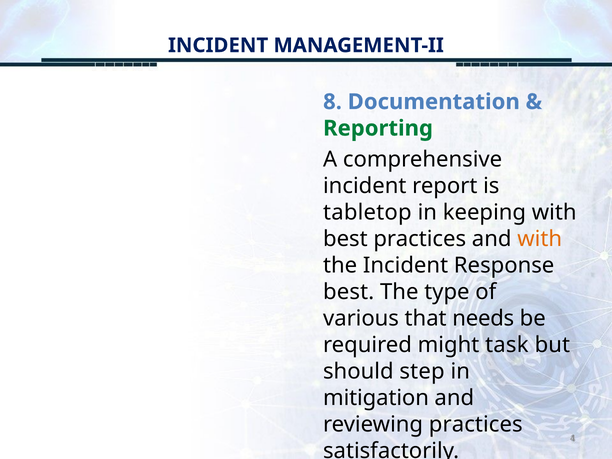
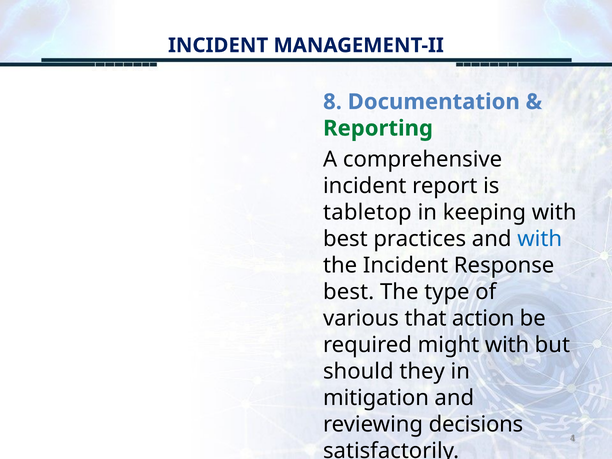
with at (540, 239) colour: orange -> blue
needs: needs -> action
might task: task -> with
step: step -> they
reviewing practices: practices -> decisions
